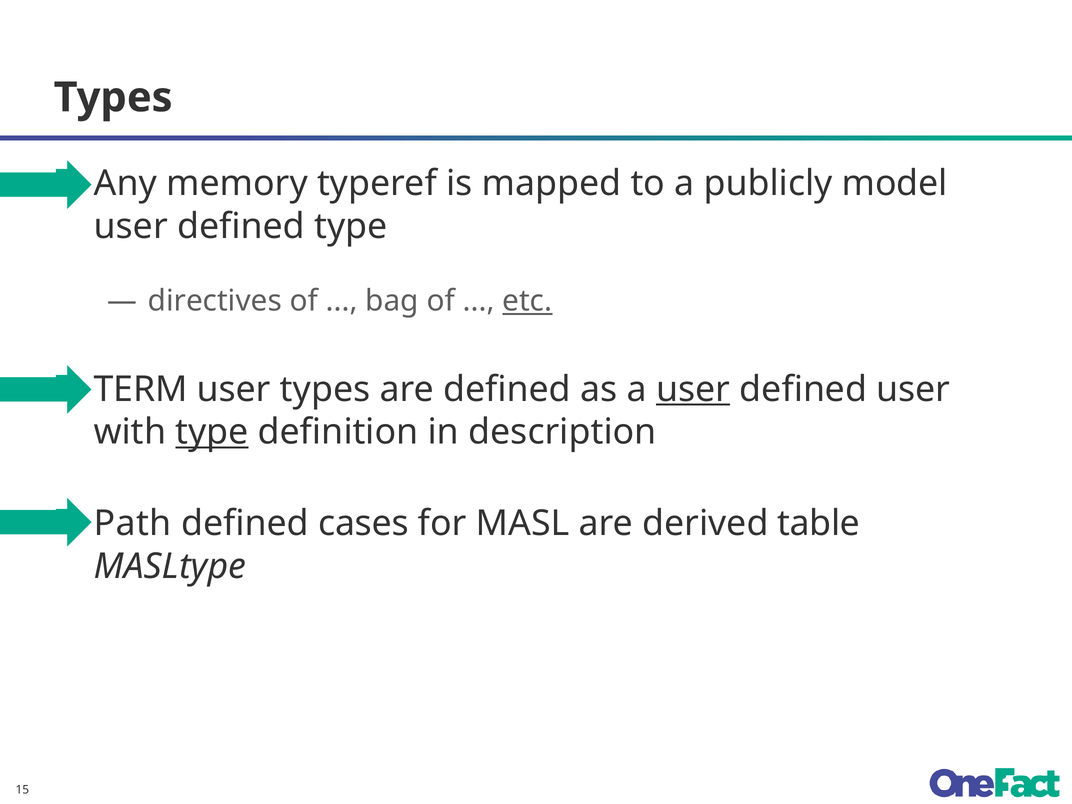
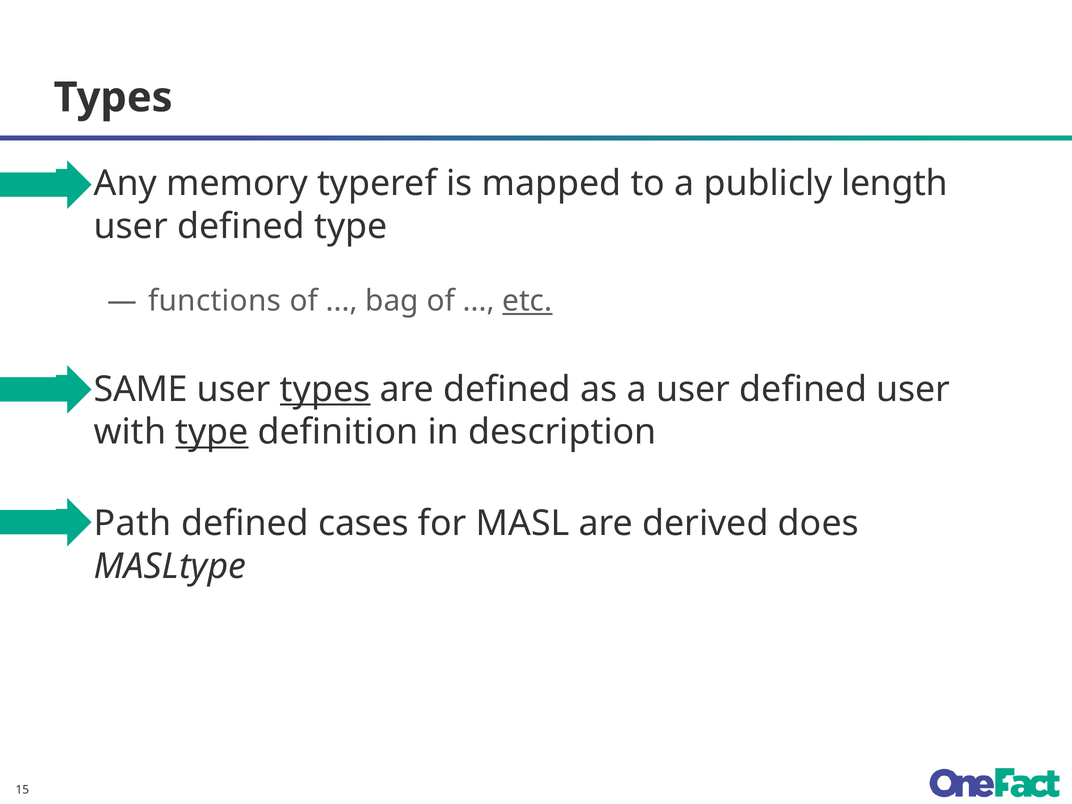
model: model -> length
directives: directives -> functions
TERM: TERM -> SAME
types at (325, 389) underline: none -> present
user at (693, 389) underline: present -> none
table: table -> does
